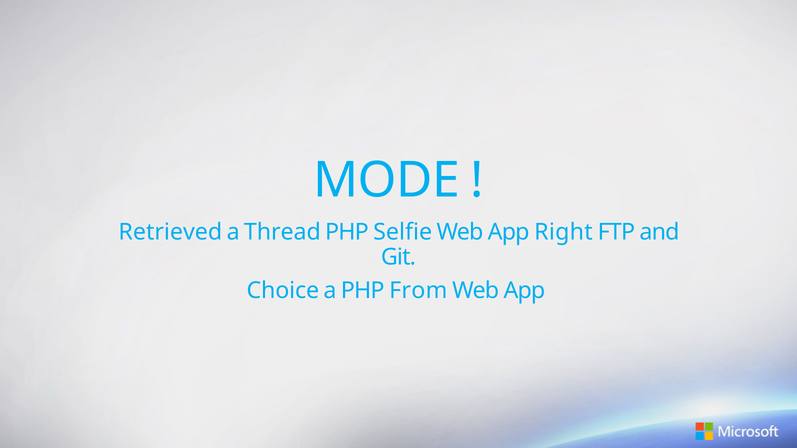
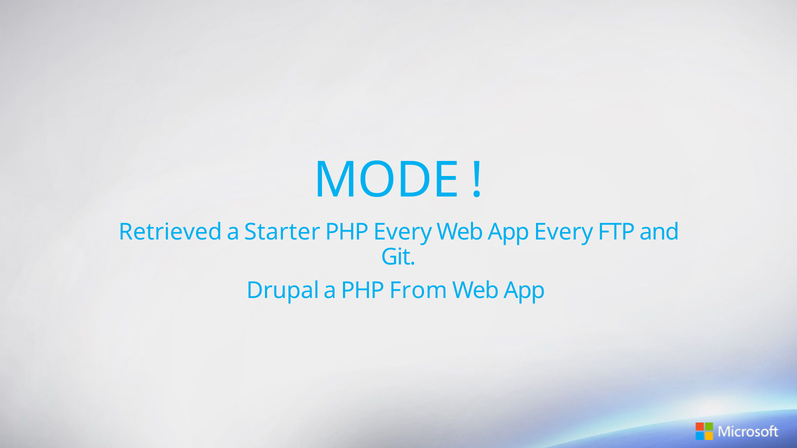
Thread: Thread -> Starter
PHP Selfie: Selfie -> Every
App Right: Right -> Every
Choice: Choice -> Drupal
